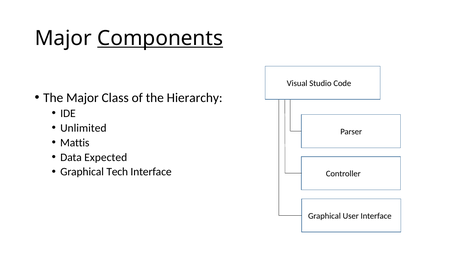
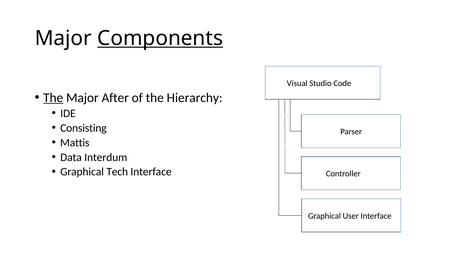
The at (53, 98) underline: none -> present
Class: Class -> After
Unlimited: Unlimited -> Consisting
Expected: Expected -> Interdum
